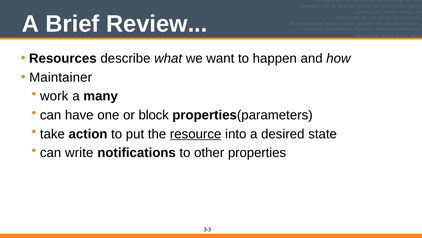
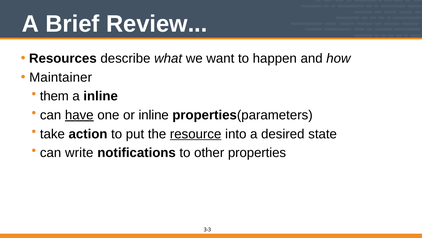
work: work -> them
a many: many -> inline
have underline: none -> present
or block: block -> inline
